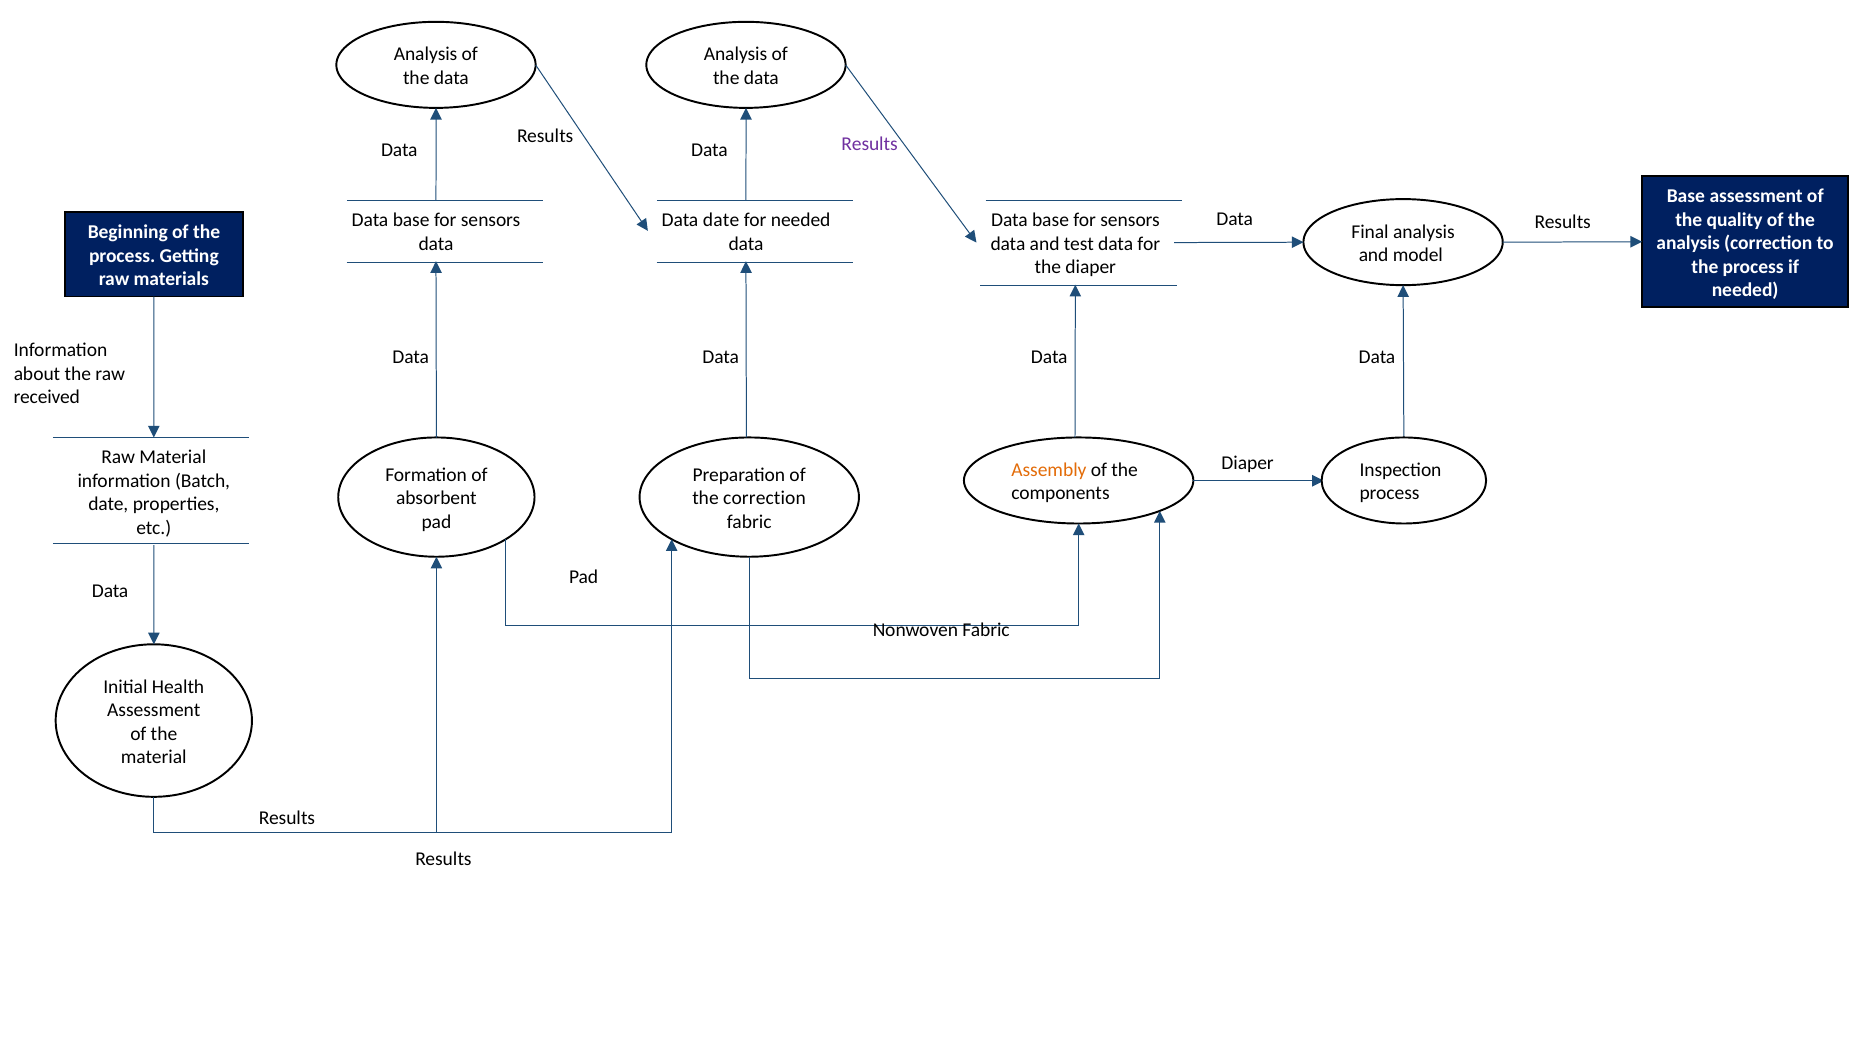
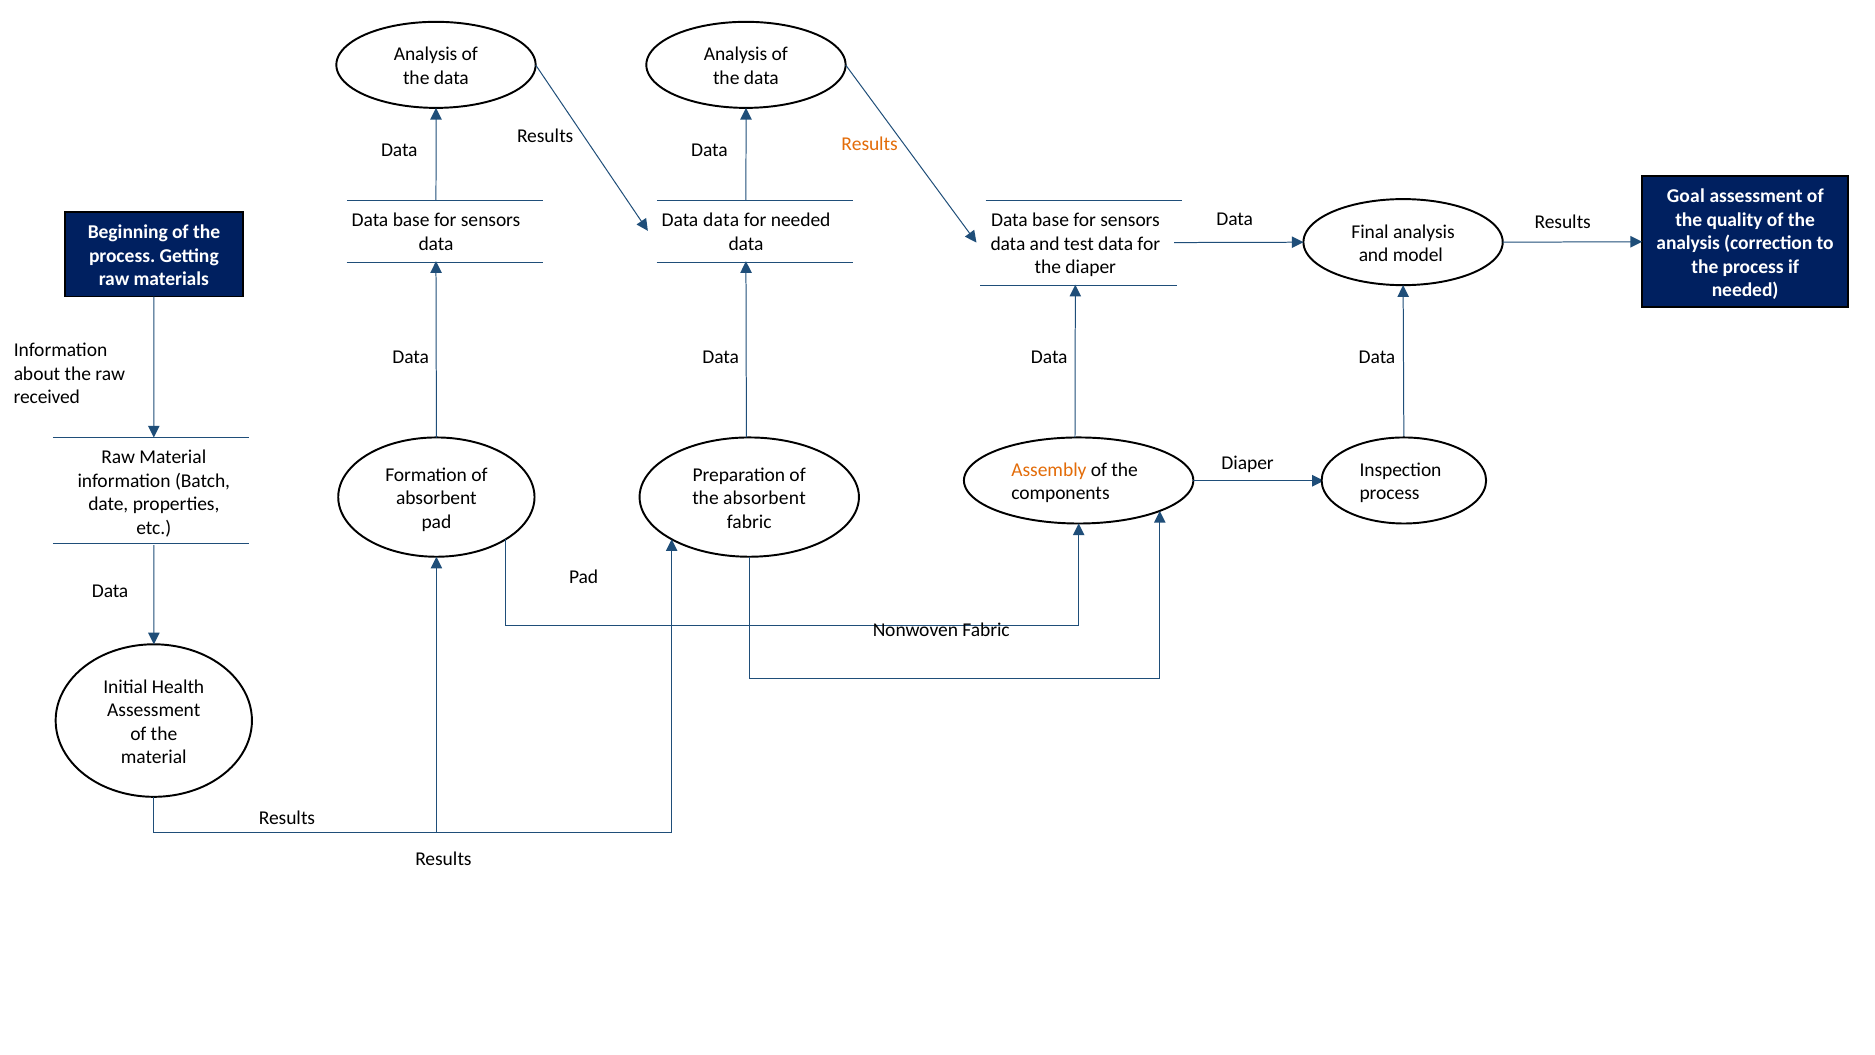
Results at (870, 144) colour: purple -> orange
Base at (1686, 196): Base -> Goal
date at (721, 220): date -> data
the correction: correction -> absorbent
